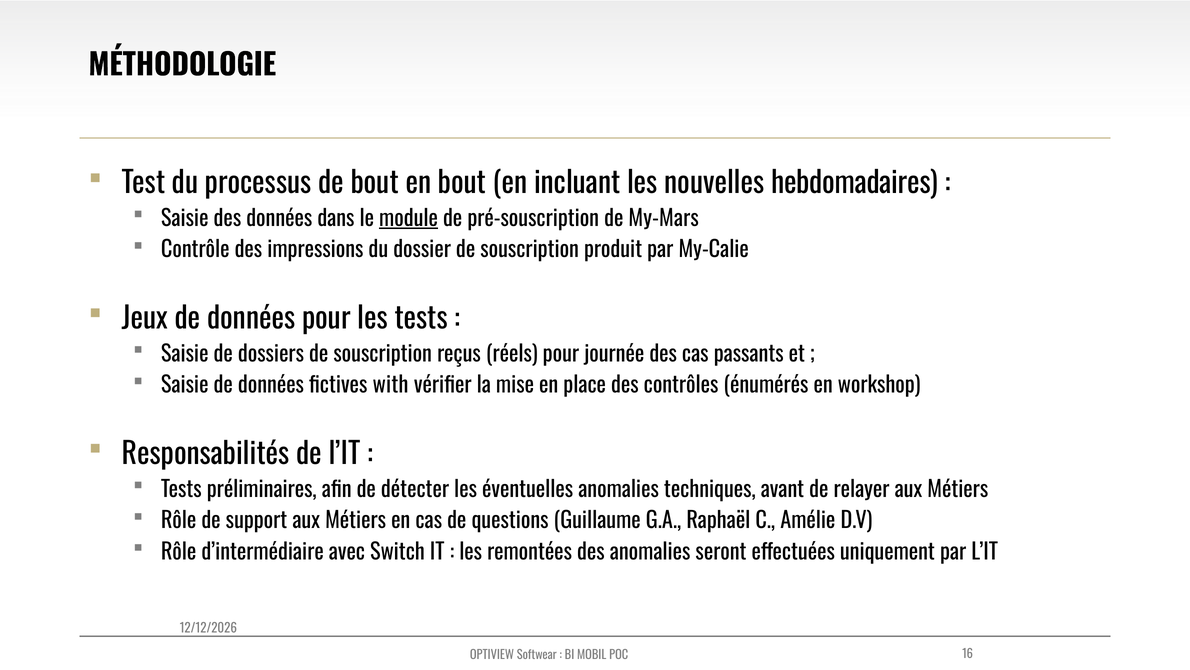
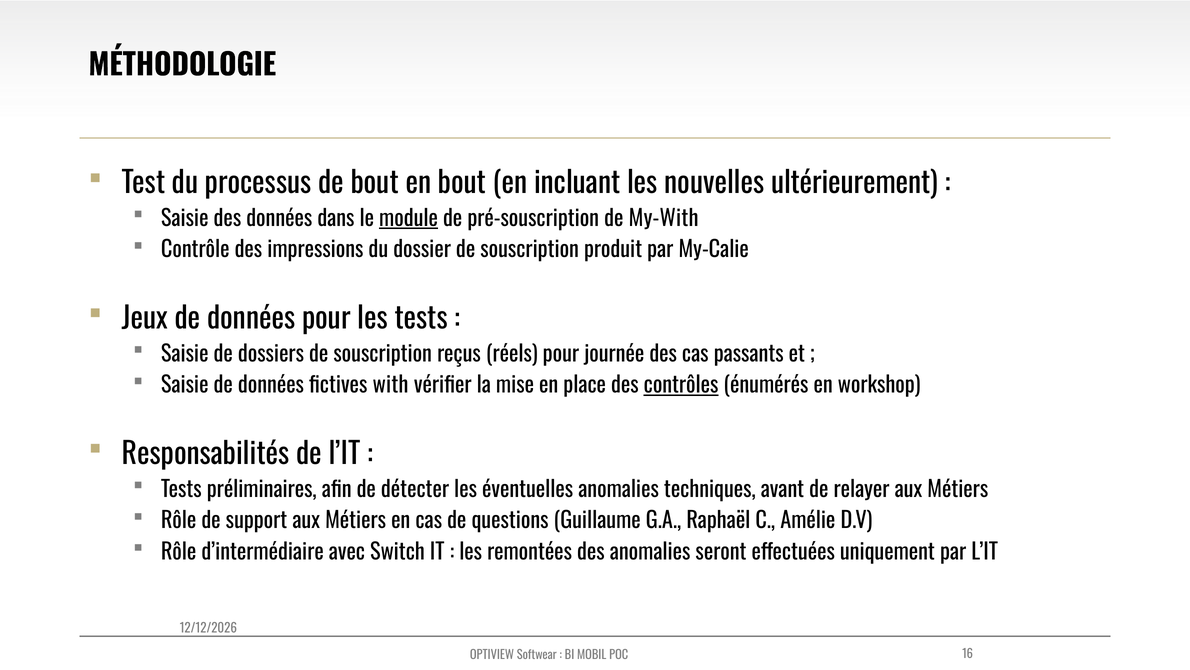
hebdomadaires: hebdomadaires -> ultérieurement
My-Mars: My-Mars -> My-With
contrôles underline: none -> present
